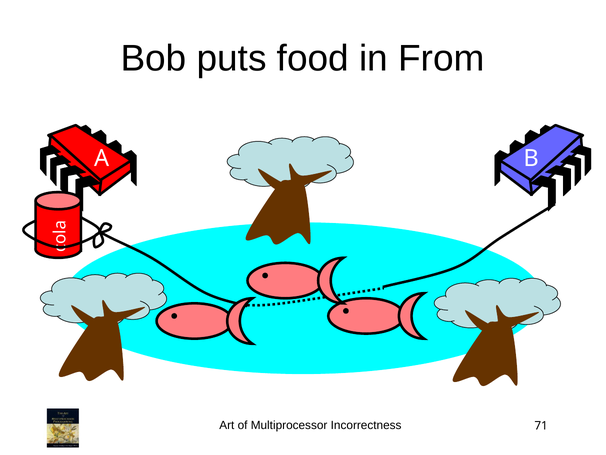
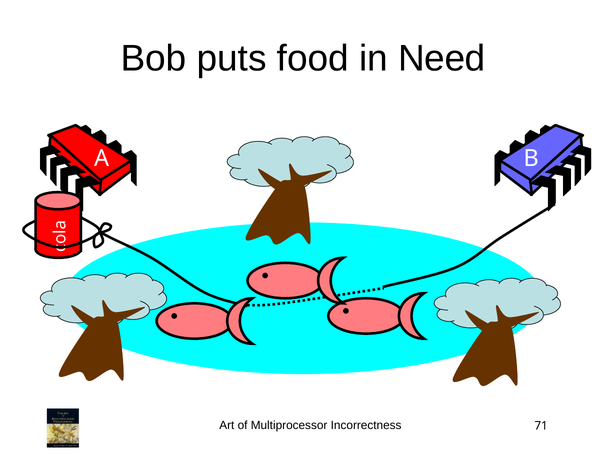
From: From -> Need
